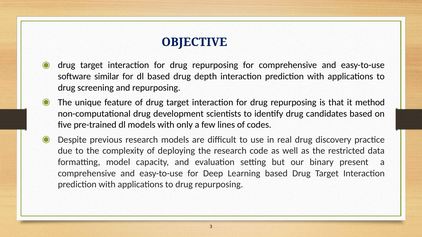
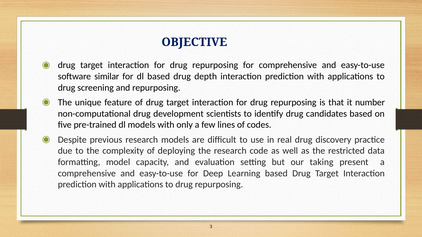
method: method -> number
binary: binary -> taking
